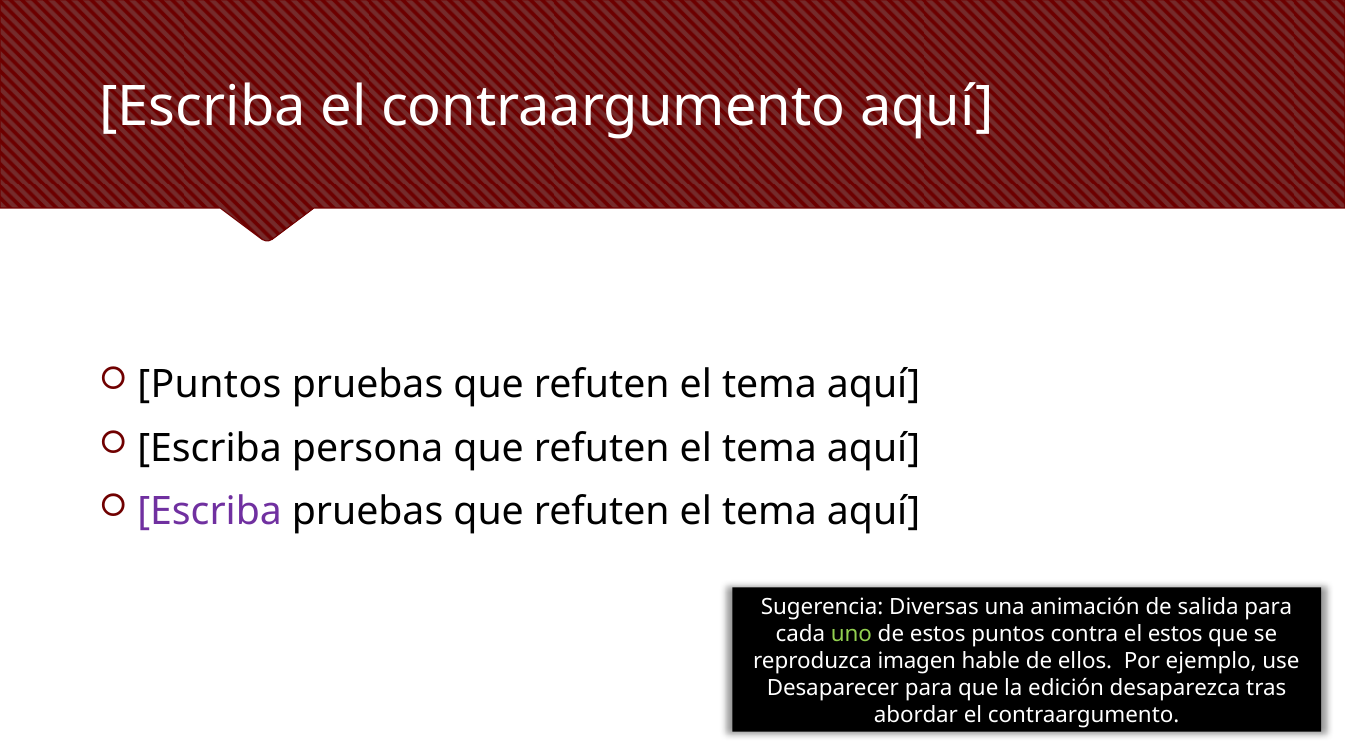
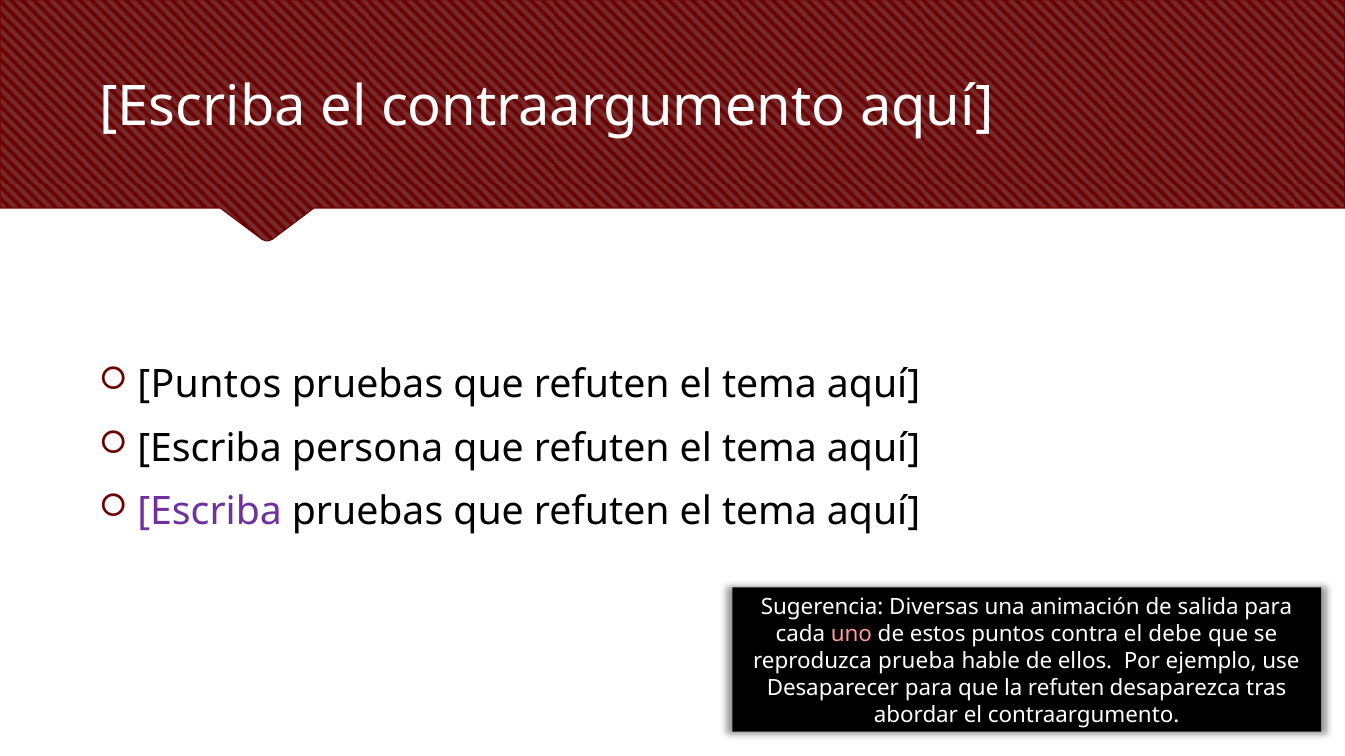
uno colour: light green -> pink
el estos: estos -> debe
imagen: imagen -> prueba
la edición: edición -> refuten
